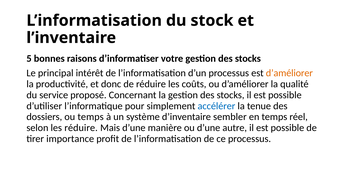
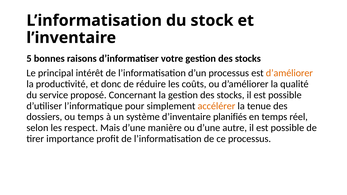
accélérer colour: blue -> orange
sembler: sembler -> planifiés
les réduire: réduire -> respect
